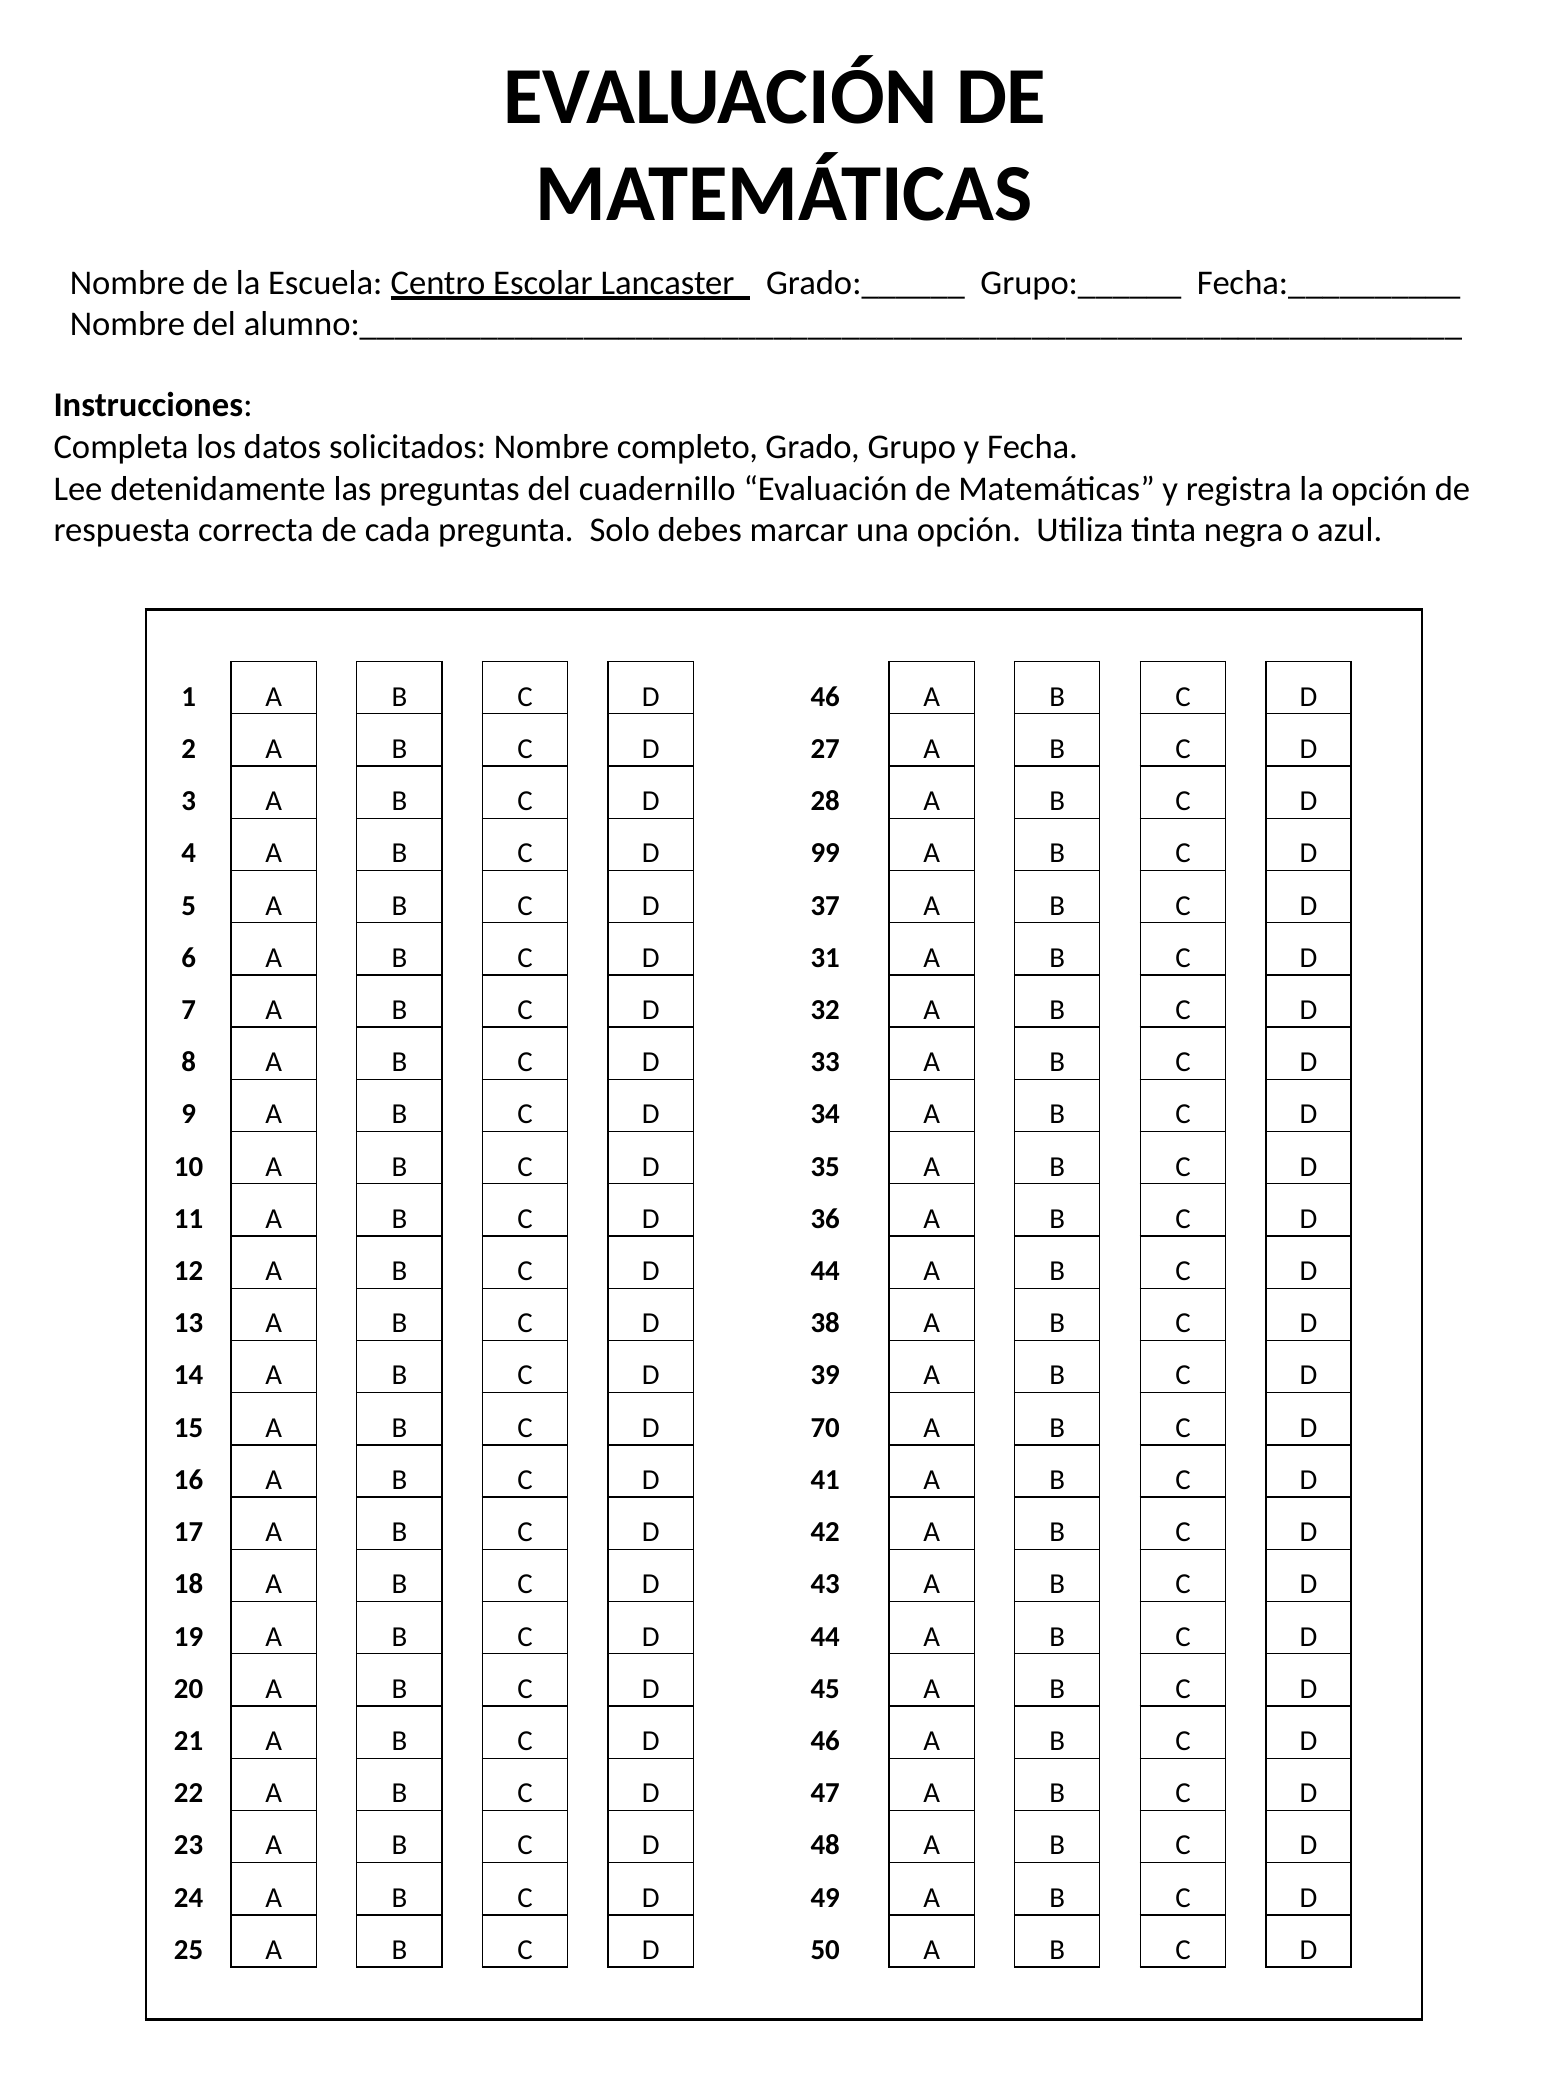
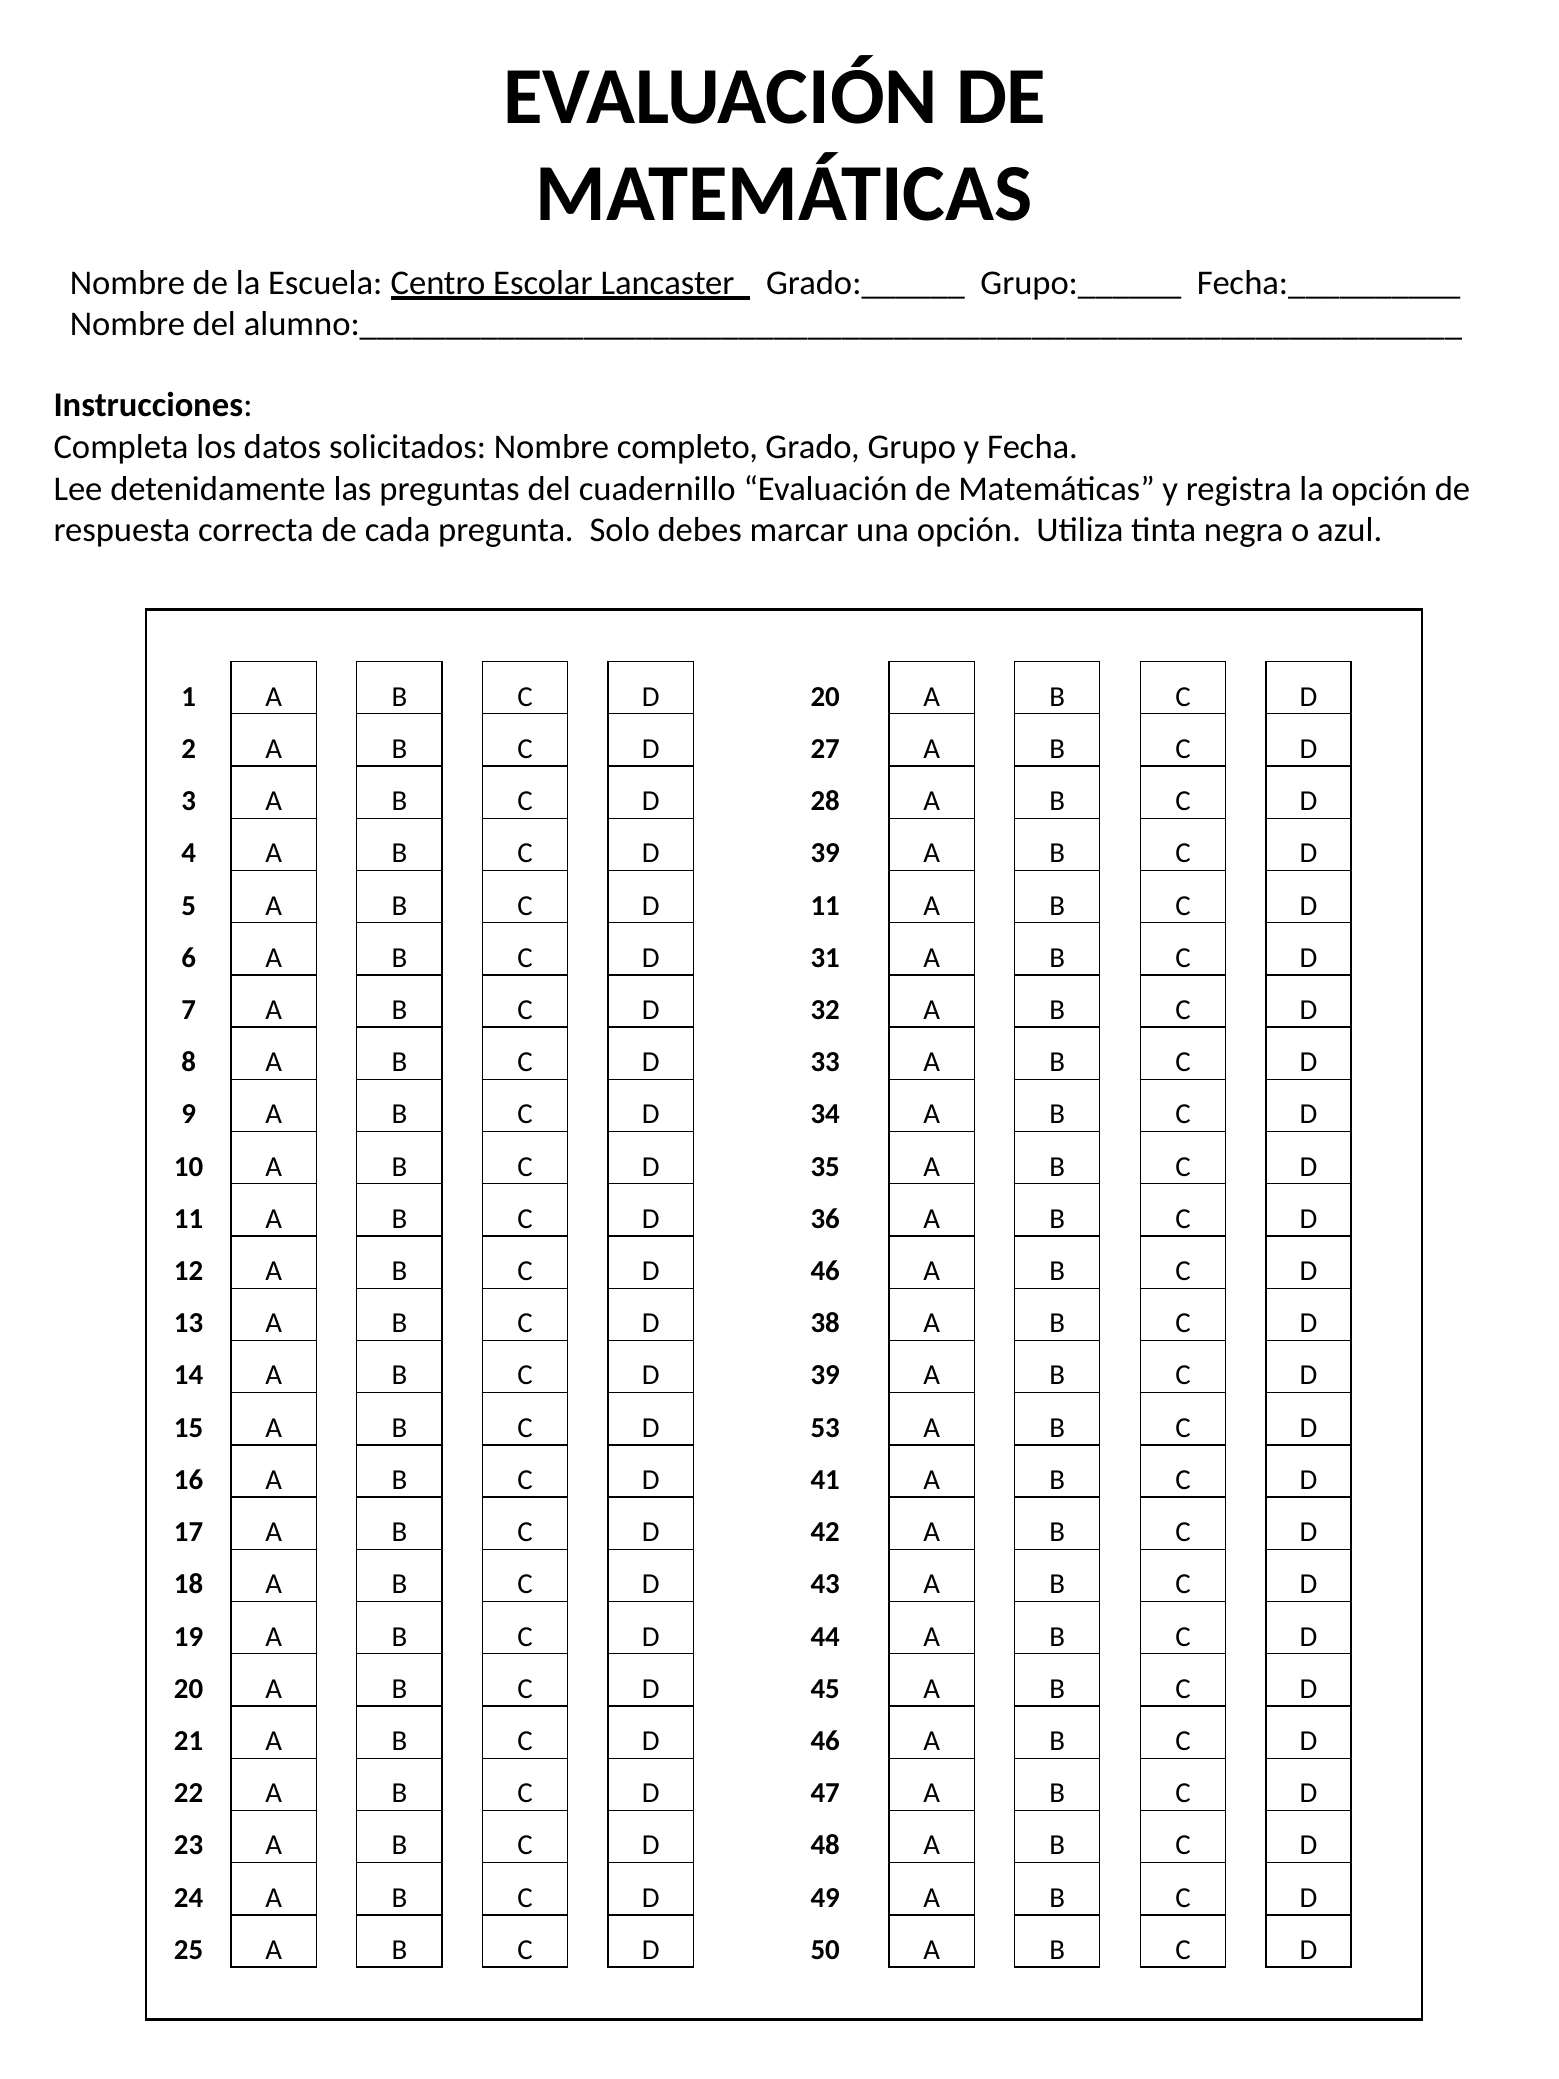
46 at (825, 696): 46 -> 20
99 at (825, 853): 99 -> 39
37 at (825, 905): 37 -> 11
44 at (825, 1271): 44 -> 46
70: 70 -> 53
